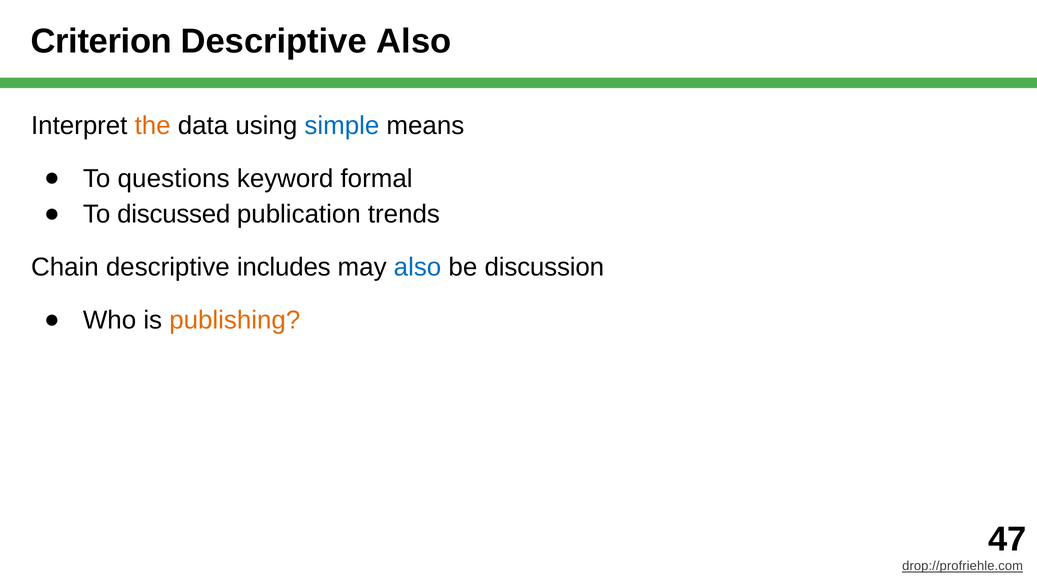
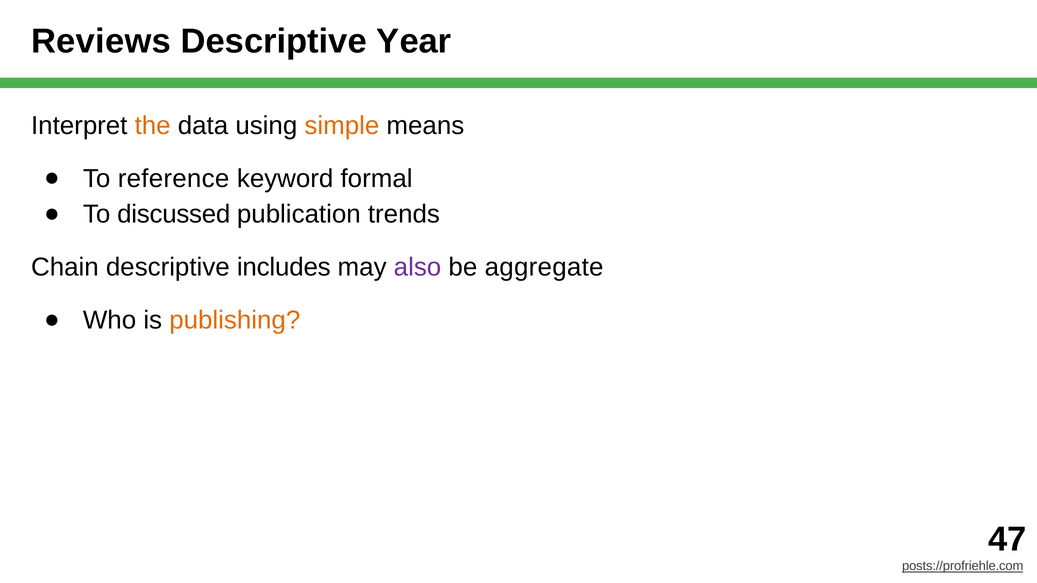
Criterion: Criterion -> Reviews
Descriptive Also: Also -> Year
simple colour: blue -> orange
questions: questions -> reference
also at (418, 268) colour: blue -> purple
discussion: discussion -> aggregate
drop://profriehle.com: drop://profriehle.com -> posts://profriehle.com
